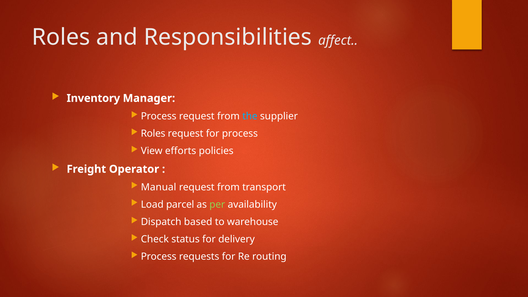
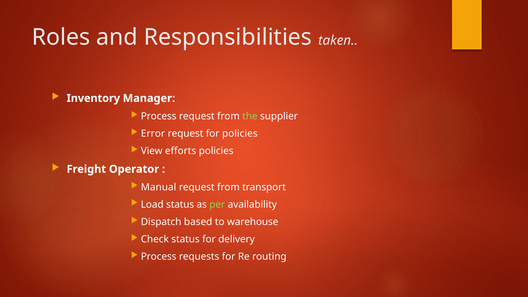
affect: affect -> taken
the colour: light blue -> light green
Roles at (153, 134): Roles -> Error
for process: process -> policies
Load parcel: parcel -> status
